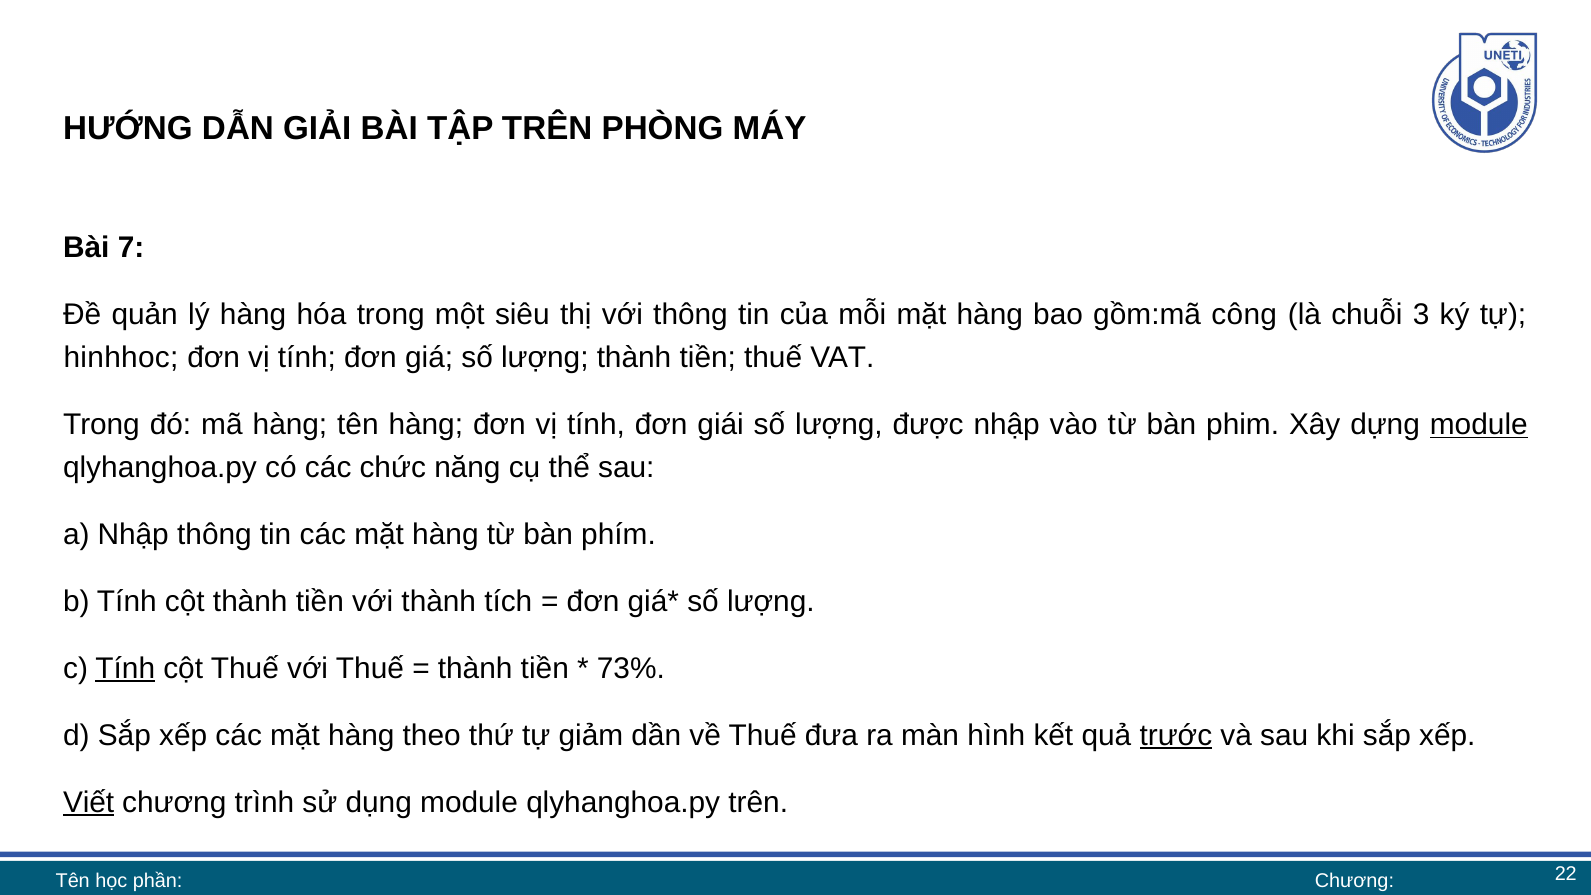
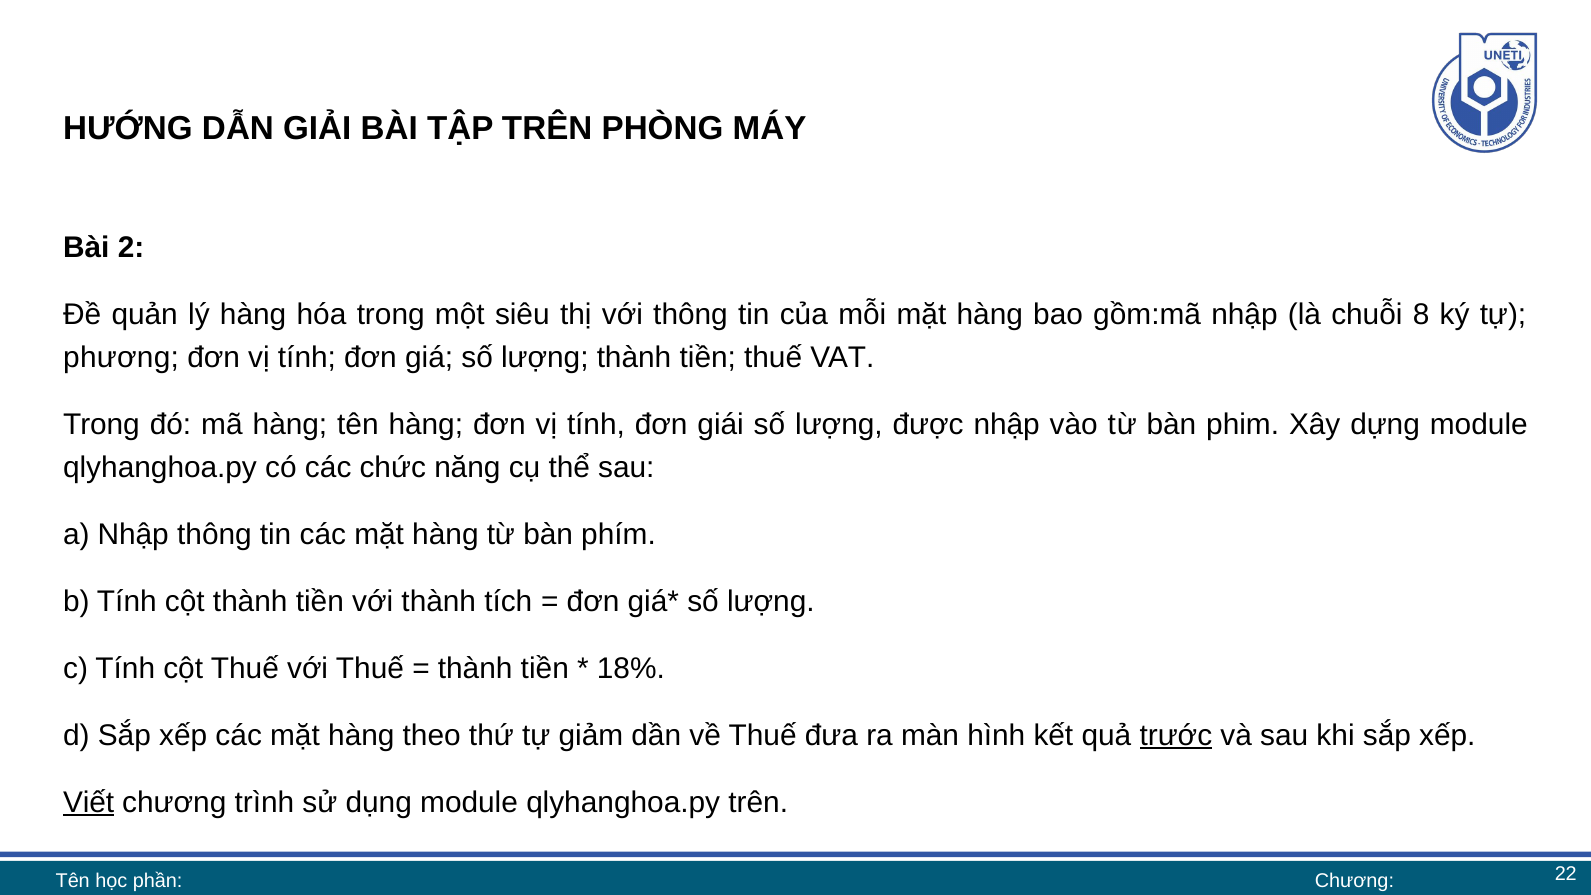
7: 7 -> 2
gồm:mã công: công -> nhập
3: 3 -> 8
hinhhoc: hinhhoc -> phương
module at (1479, 425) underline: present -> none
Tính at (125, 668) underline: present -> none
73%: 73% -> 18%
